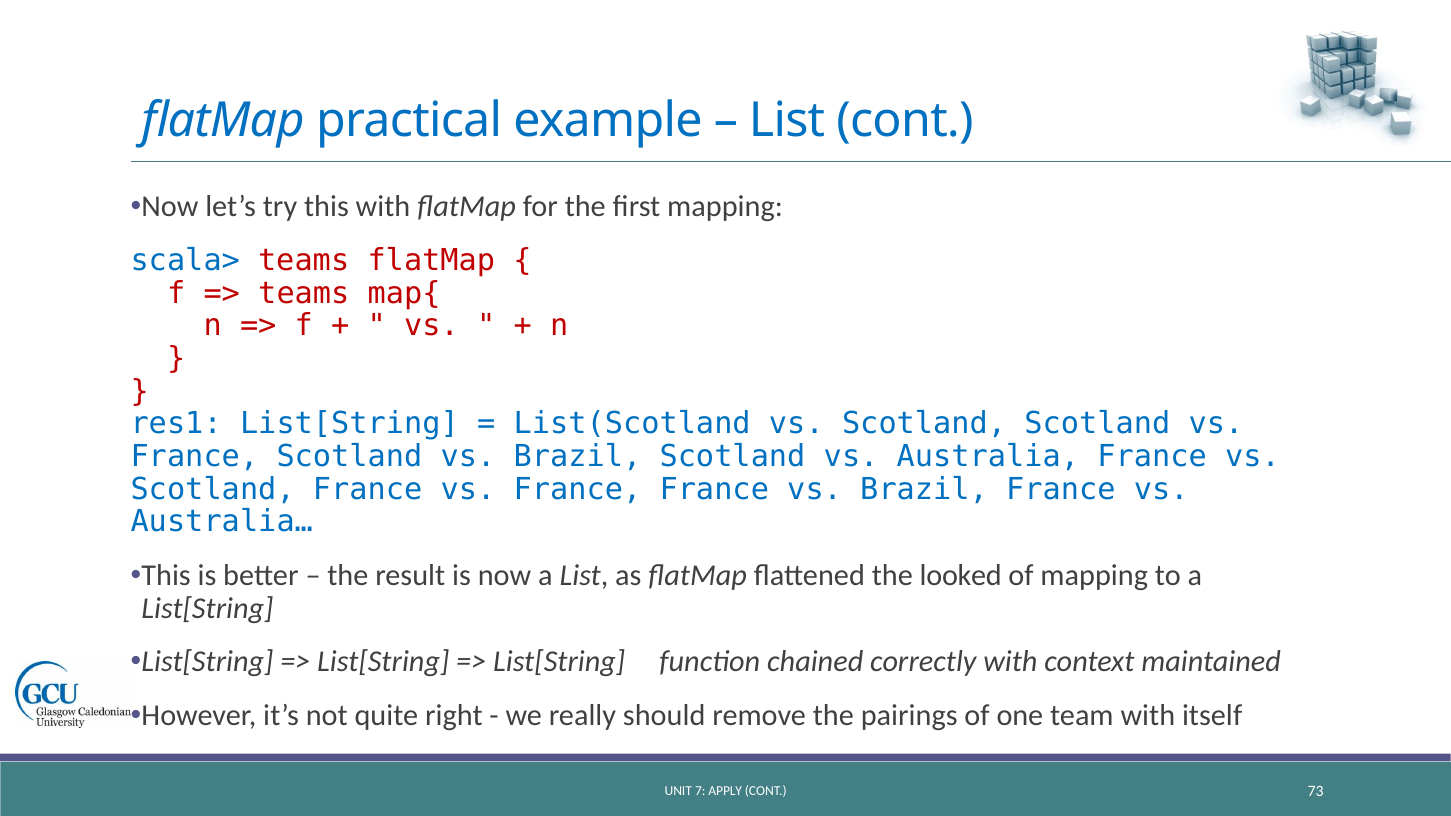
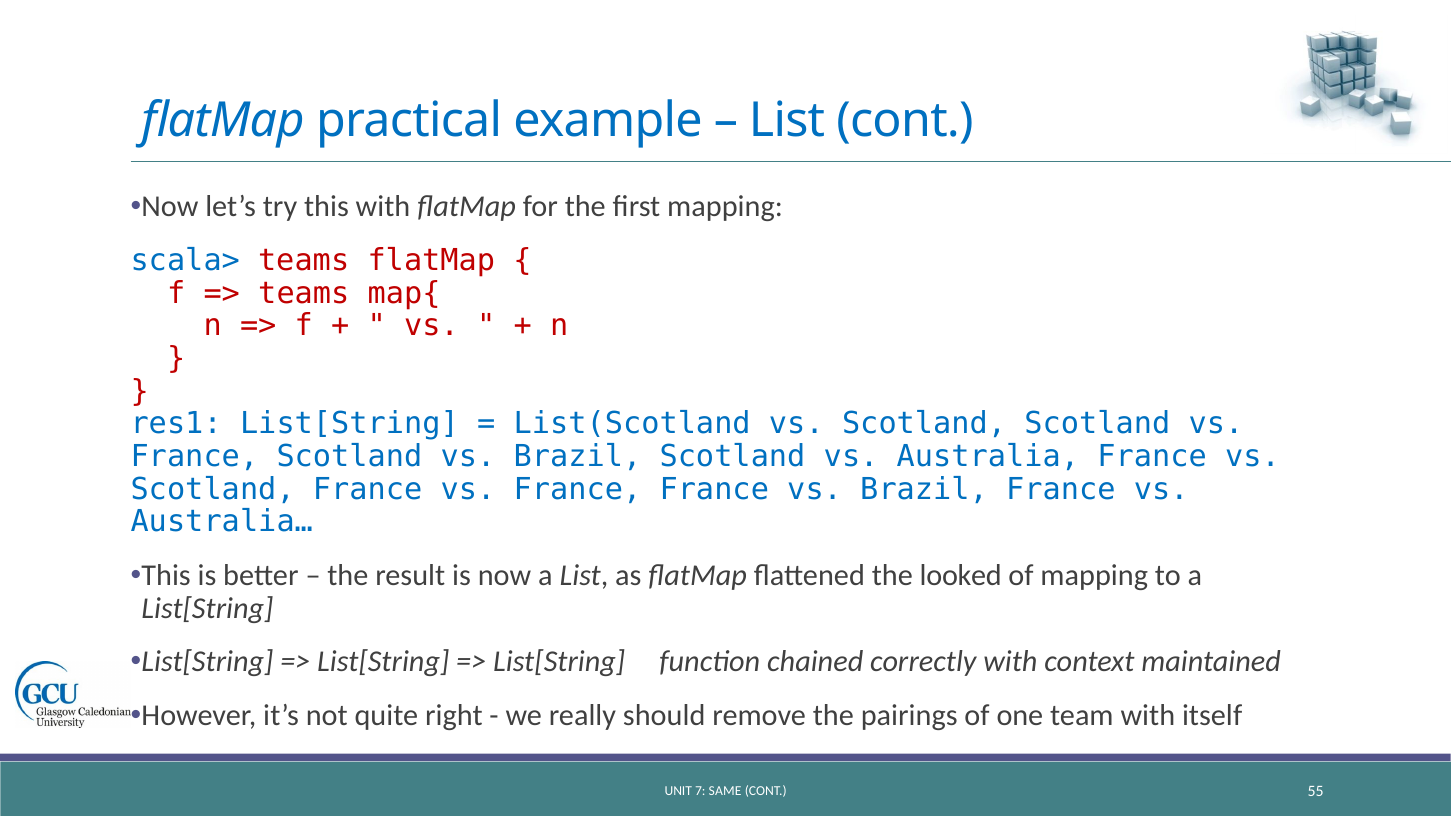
APPLY: APPLY -> SAME
73: 73 -> 55
